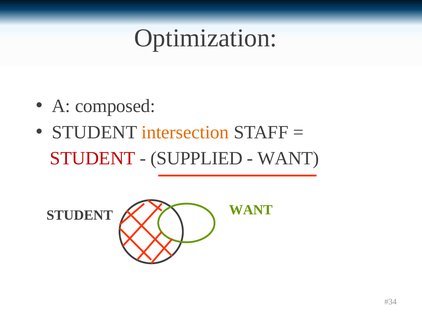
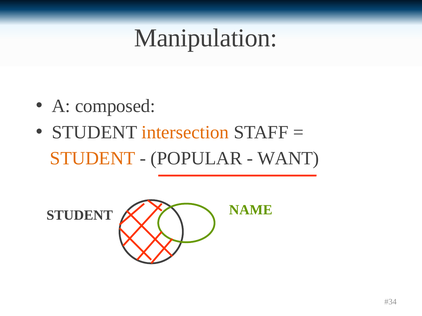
Optimization: Optimization -> Manipulation
STUDENT at (93, 159) colour: red -> orange
SUPPLIED: SUPPLIED -> POPULAR
STUDENT WANT: WANT -> NAME
